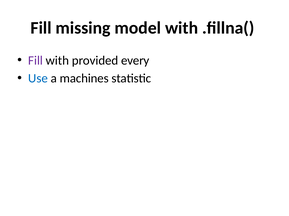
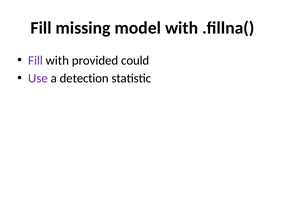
every: every -> could
Use colour: blue -> purple
machines: machines -> detection
